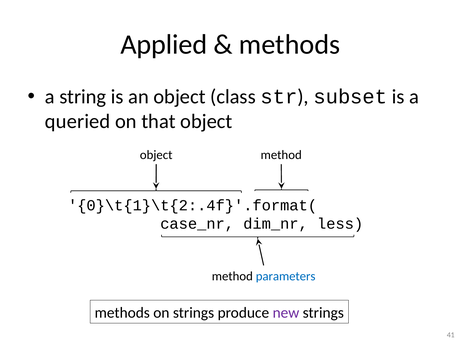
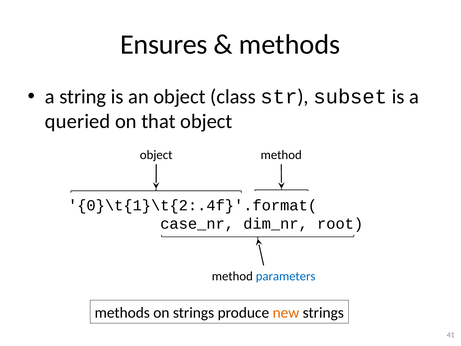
Applied: Applied -> Ensures
less: less -> root
new colour: purple -> orange
